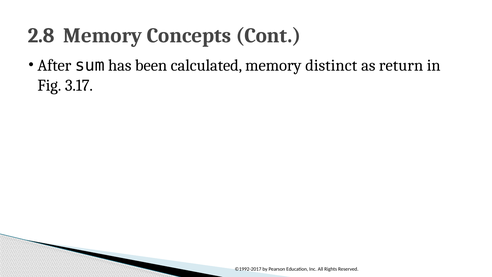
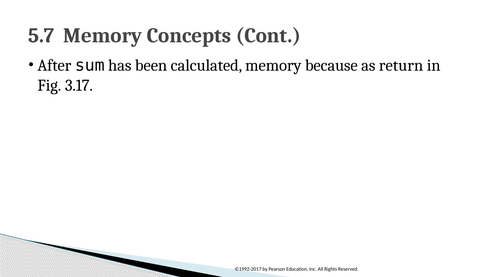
2.8: 2.8 -> 5.7
distinct: distinct -> because
